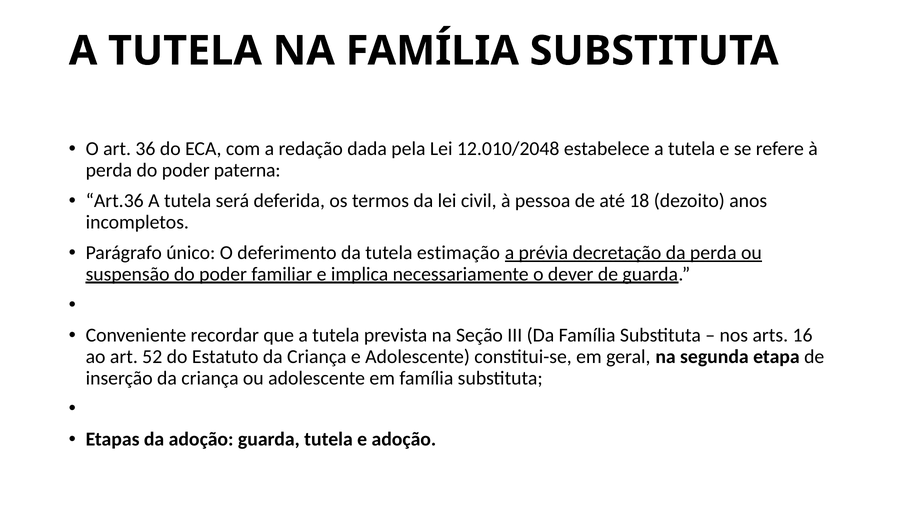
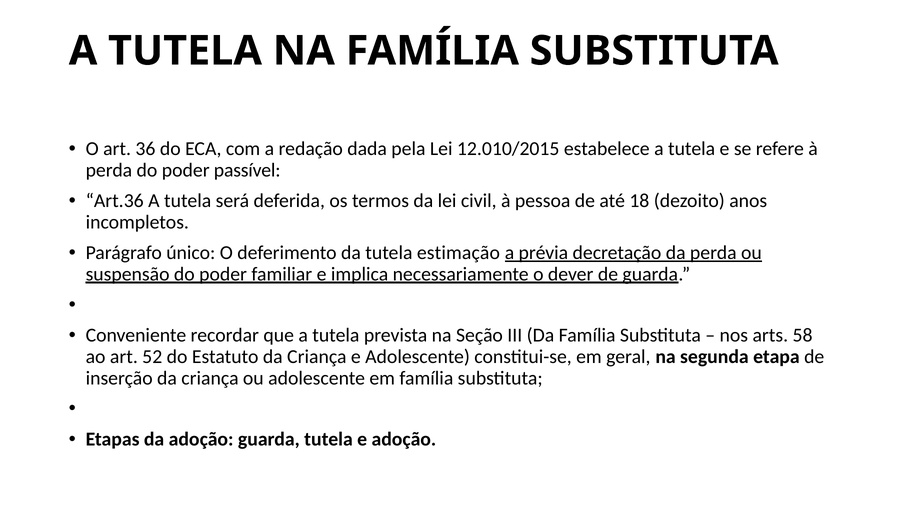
12.010/2048: 12.010/2048 -> 12.010/2015
paterna: paterna -> passível
16: 16 -> 58
